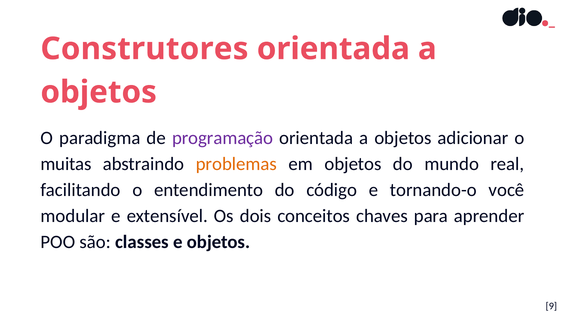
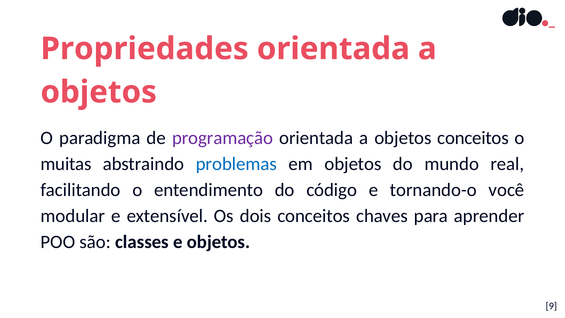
Construtores: Construtores -> Propriedades
objetos adicionar: adicionar -> conceitos
problemas colour: orange -> blue
